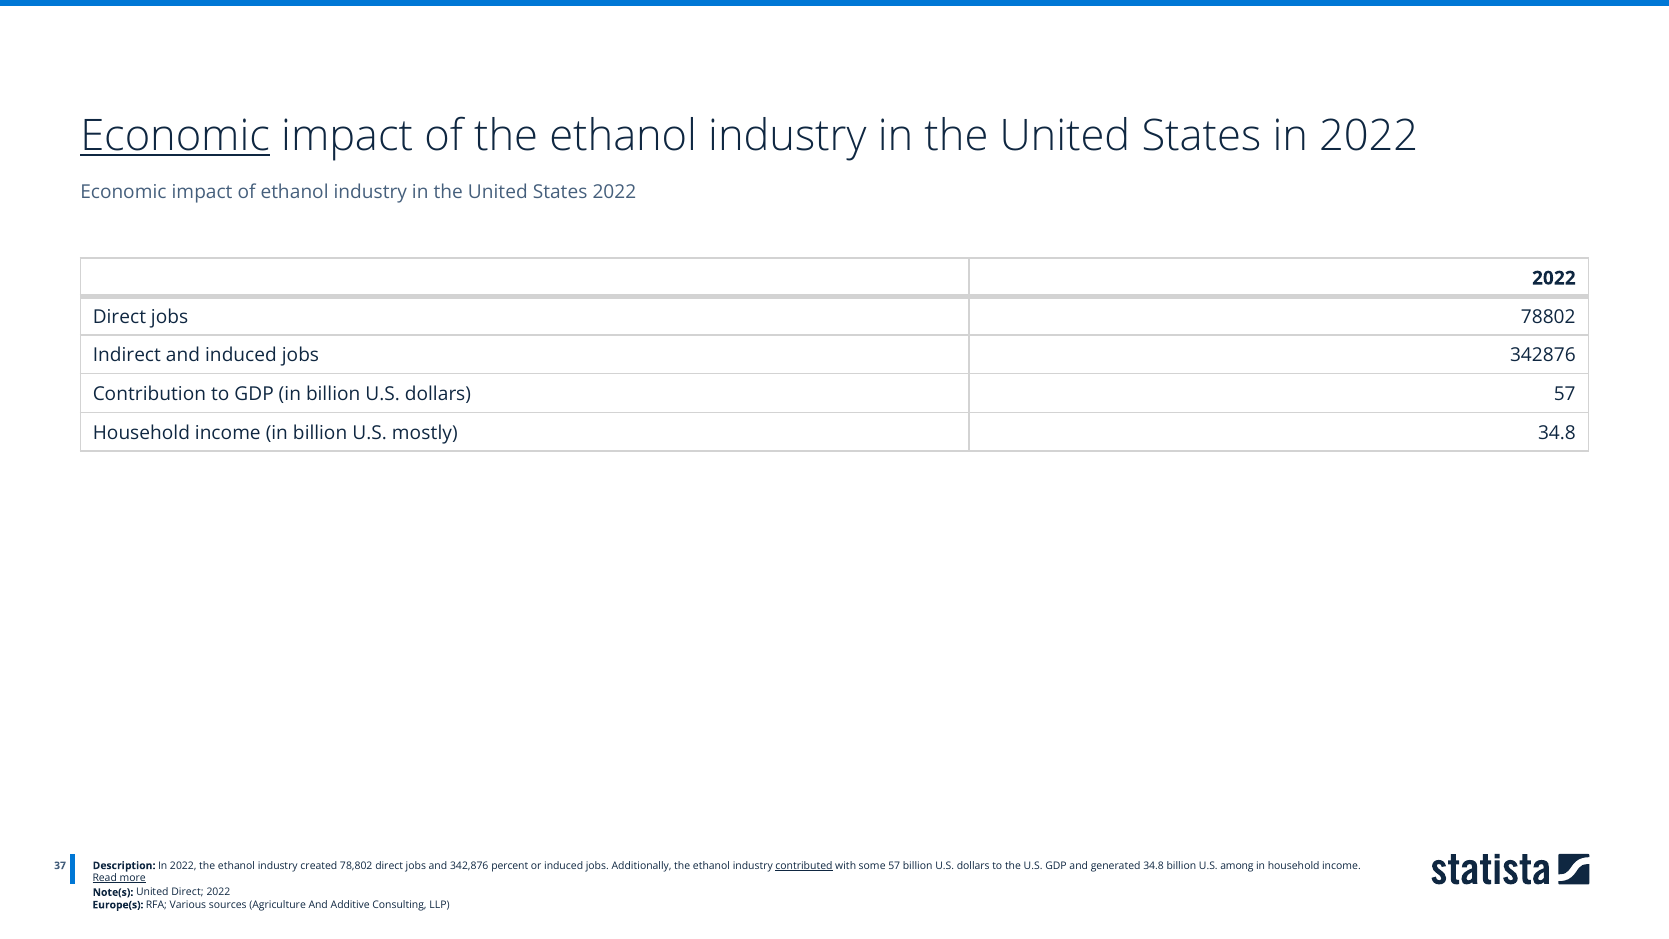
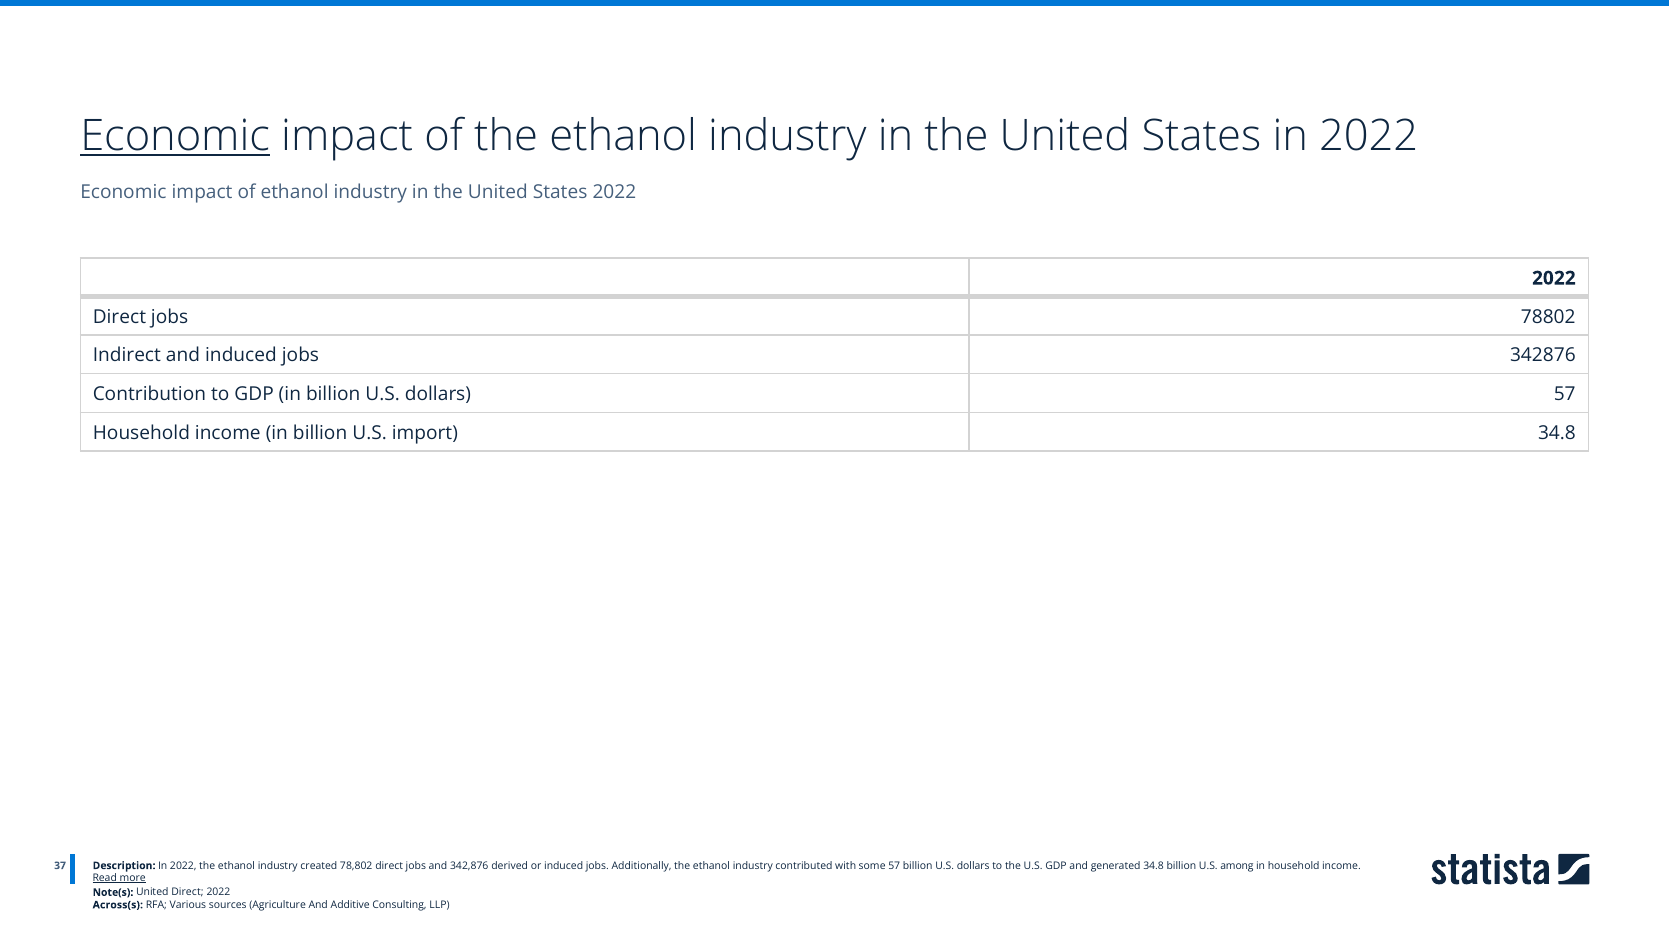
mostly: mostly -> import
percent: percent -> derived
contributed underline: present -> none
Europe(s: Europe(s -> Across(s
